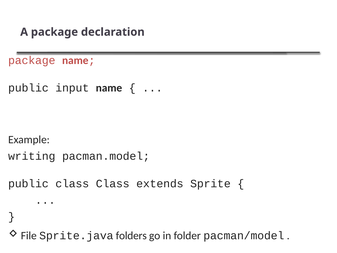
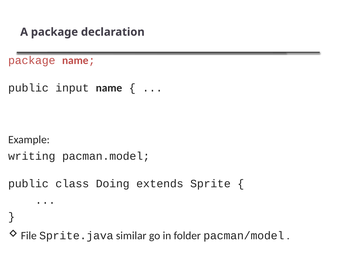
class Class: Class -> Doing
folders: folders -> similar
